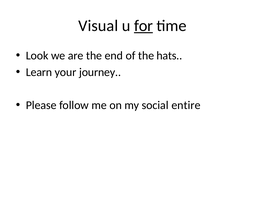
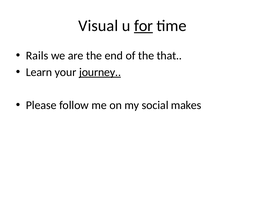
Look: Look -> Rails
hats: hats -> that
journey underline: none -> present
entire: entire -> makes
